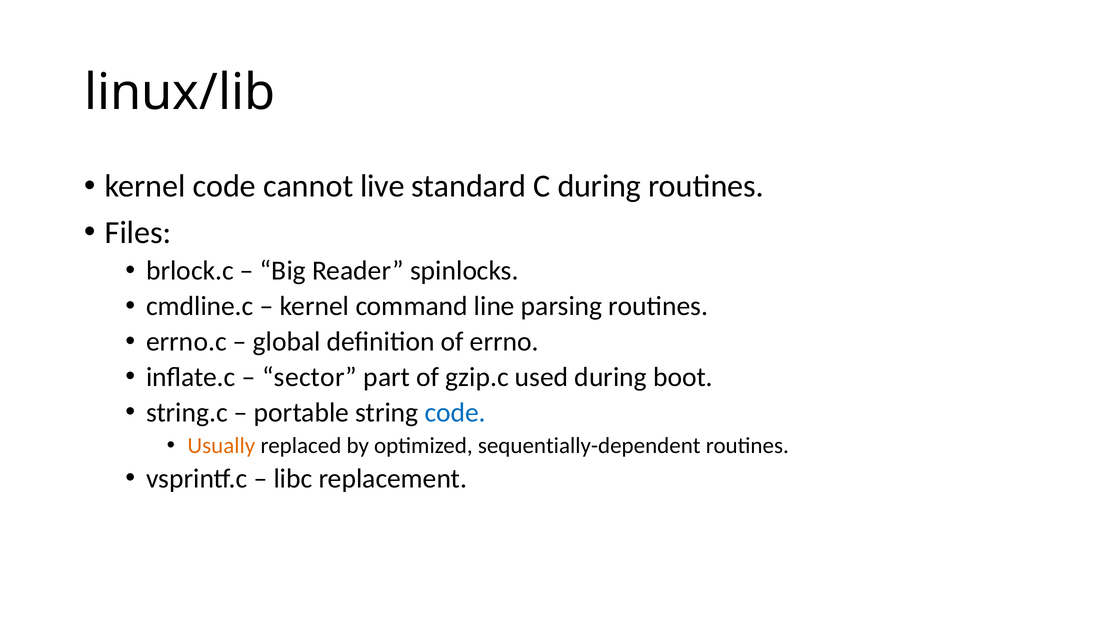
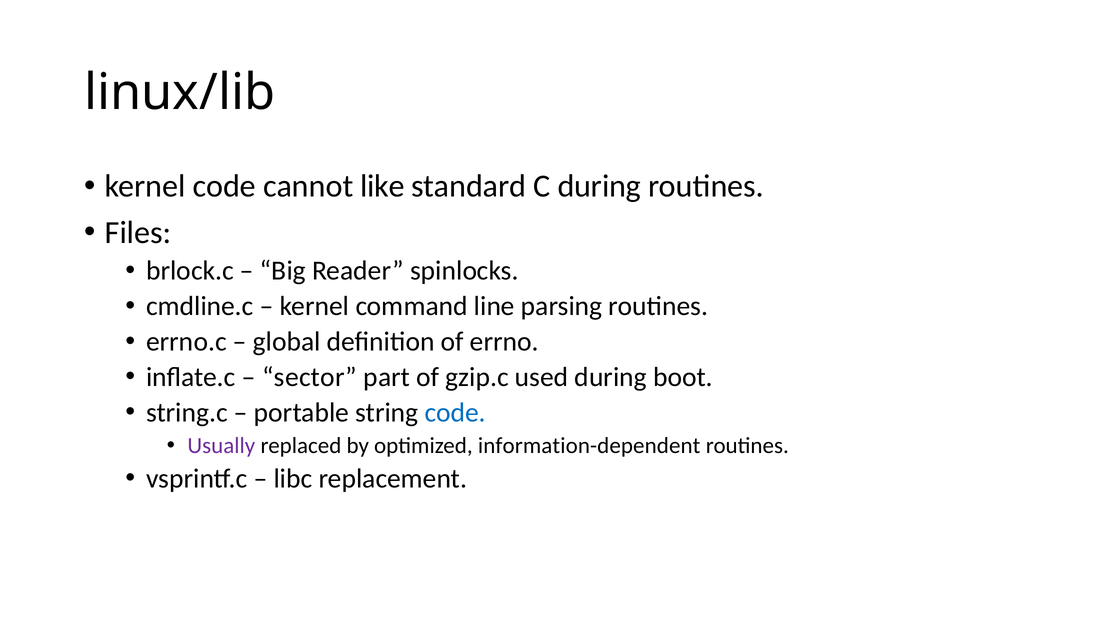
live: live -> like
Usually colour: orange -> purple
sequentially-dependent: sequentially-dependent -> information-dependent
